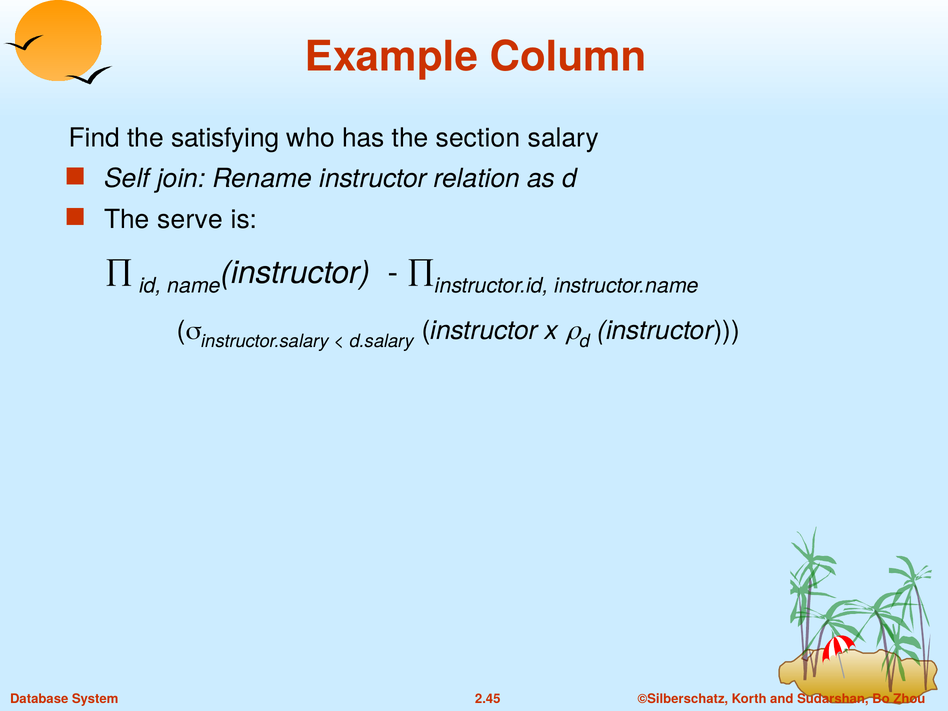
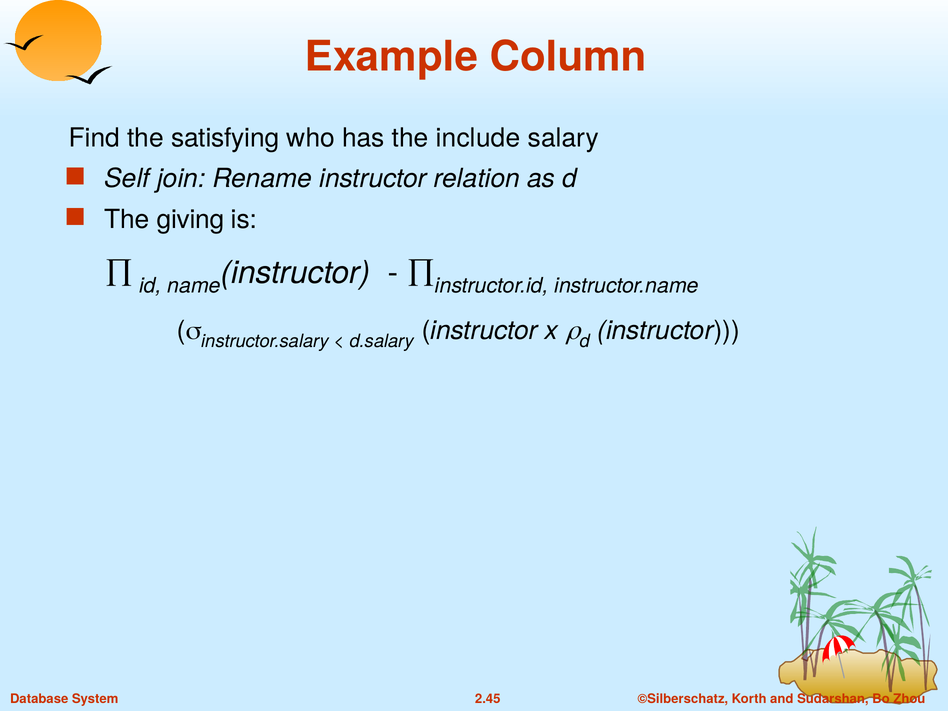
section: section -> include
serve: serve -> giving
